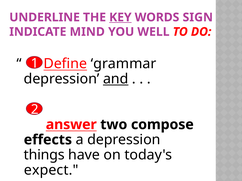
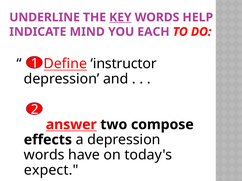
SIGN: SIGN -> HELP
WELL: WELL -> EACH
grammar: grammar -> instructor
and underline: present -> none
things at (44, 155): things -> words
